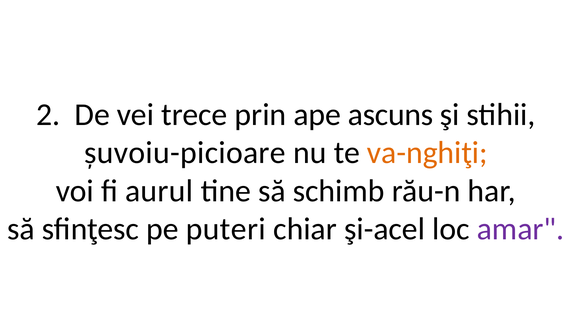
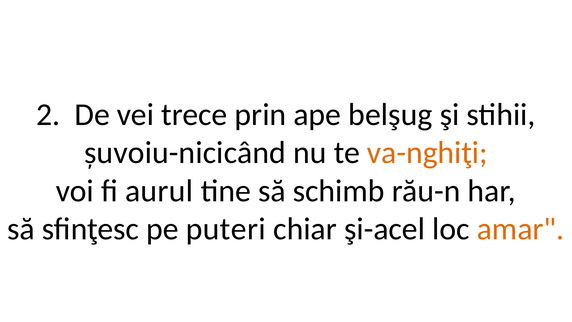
ascuns: ascuns -> belşug
șuvoiu-picioare: șuvoiu-picioare -> șuvoiu-nicicând
amar colour: purple -> orange
